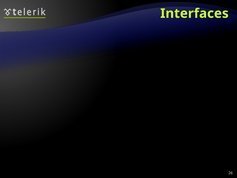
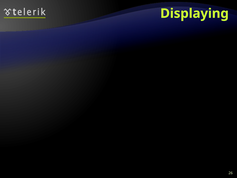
Interfaces: Interfaces -> Displaying
